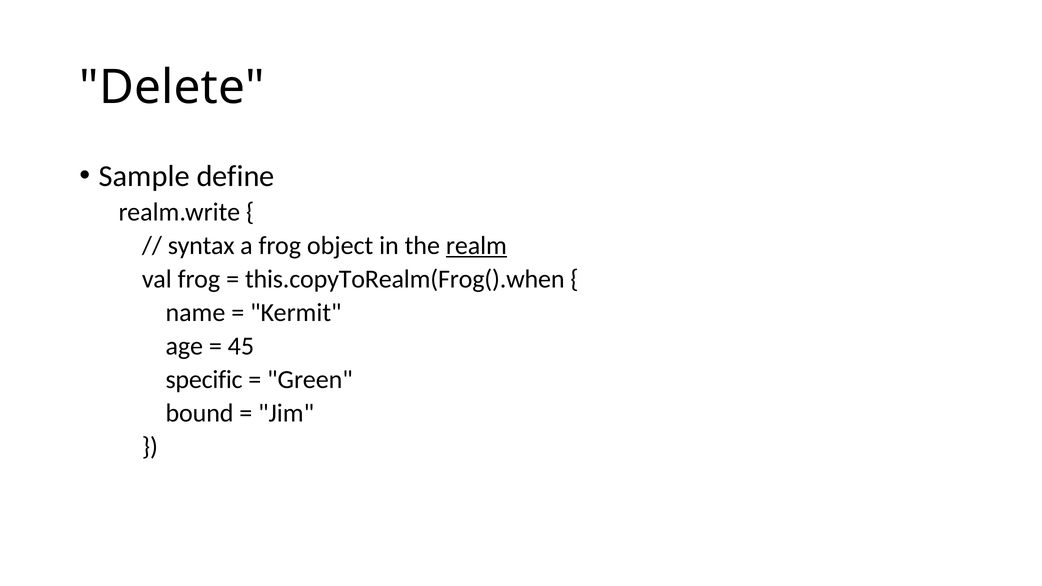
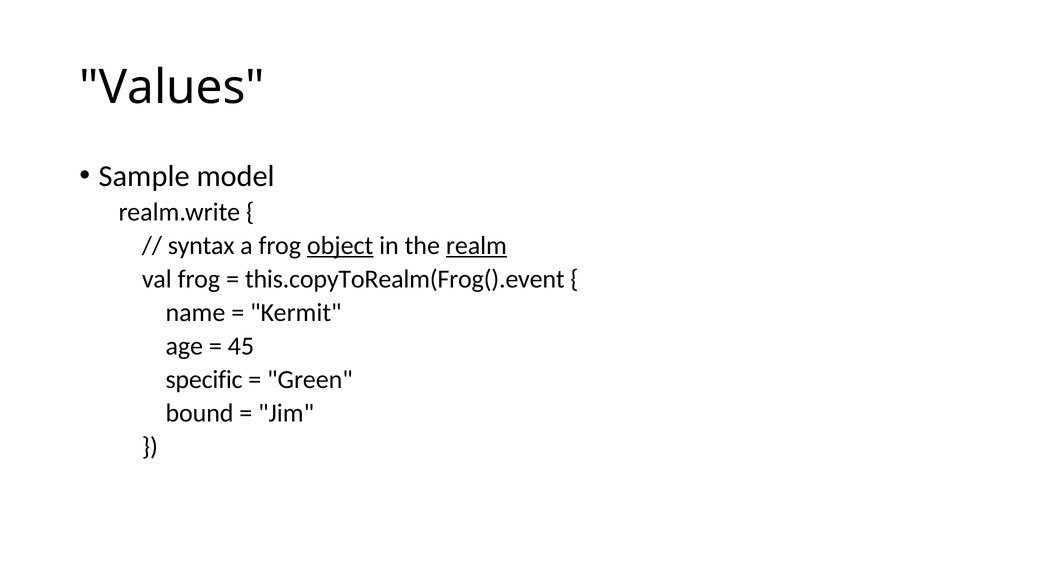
Delete: Delete -> Values
define: define -> model
object underline: none -> present
this.copyToRealm(Frog().when: this.copyToRealm(Frog().when -> this.copyToRealm(Frog().event
